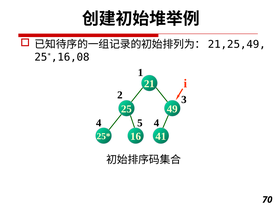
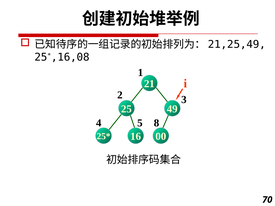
5 4: 4 -> 8
41: 41 -> 00
